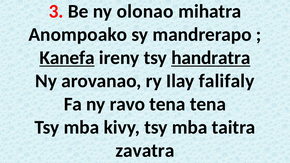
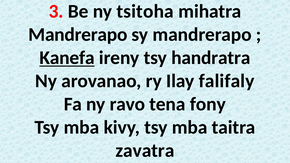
olonao: olonao -> tsitoha
Anompoako at (78, 35): Anompoako -> Mandrerapo
handratra underline: present -> none
tena tena: tena -> fony
